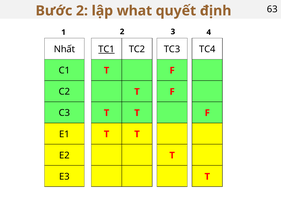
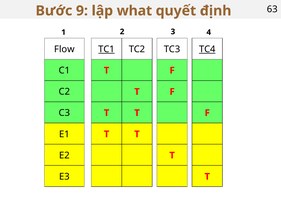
Bước 2: 2 -> 9
Nhất: Nhất -> Flow
TC4 underline: none -> present
